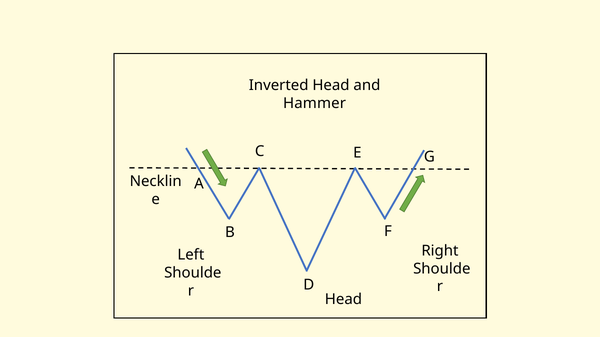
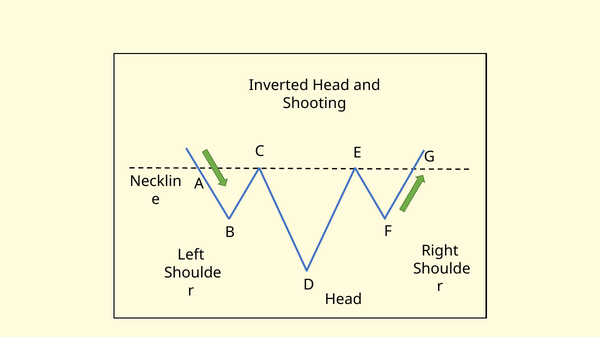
Hammer: Hammer -> Shooting
